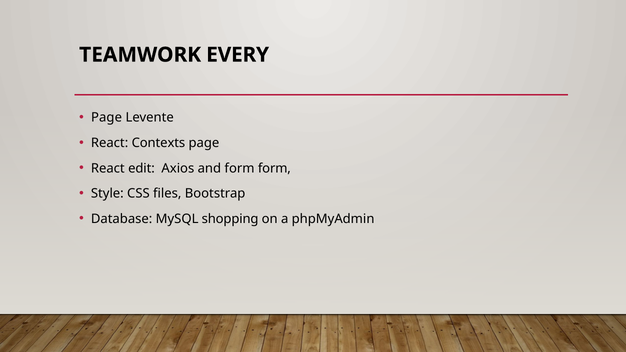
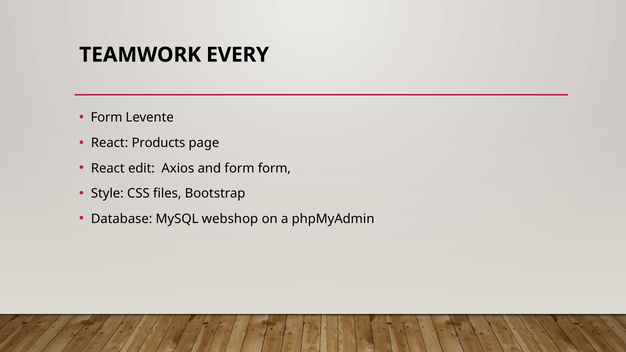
Page at (107, 118): Page -> Form
Contexts: Contexts -> Products
shopping: shopping -> webshop
